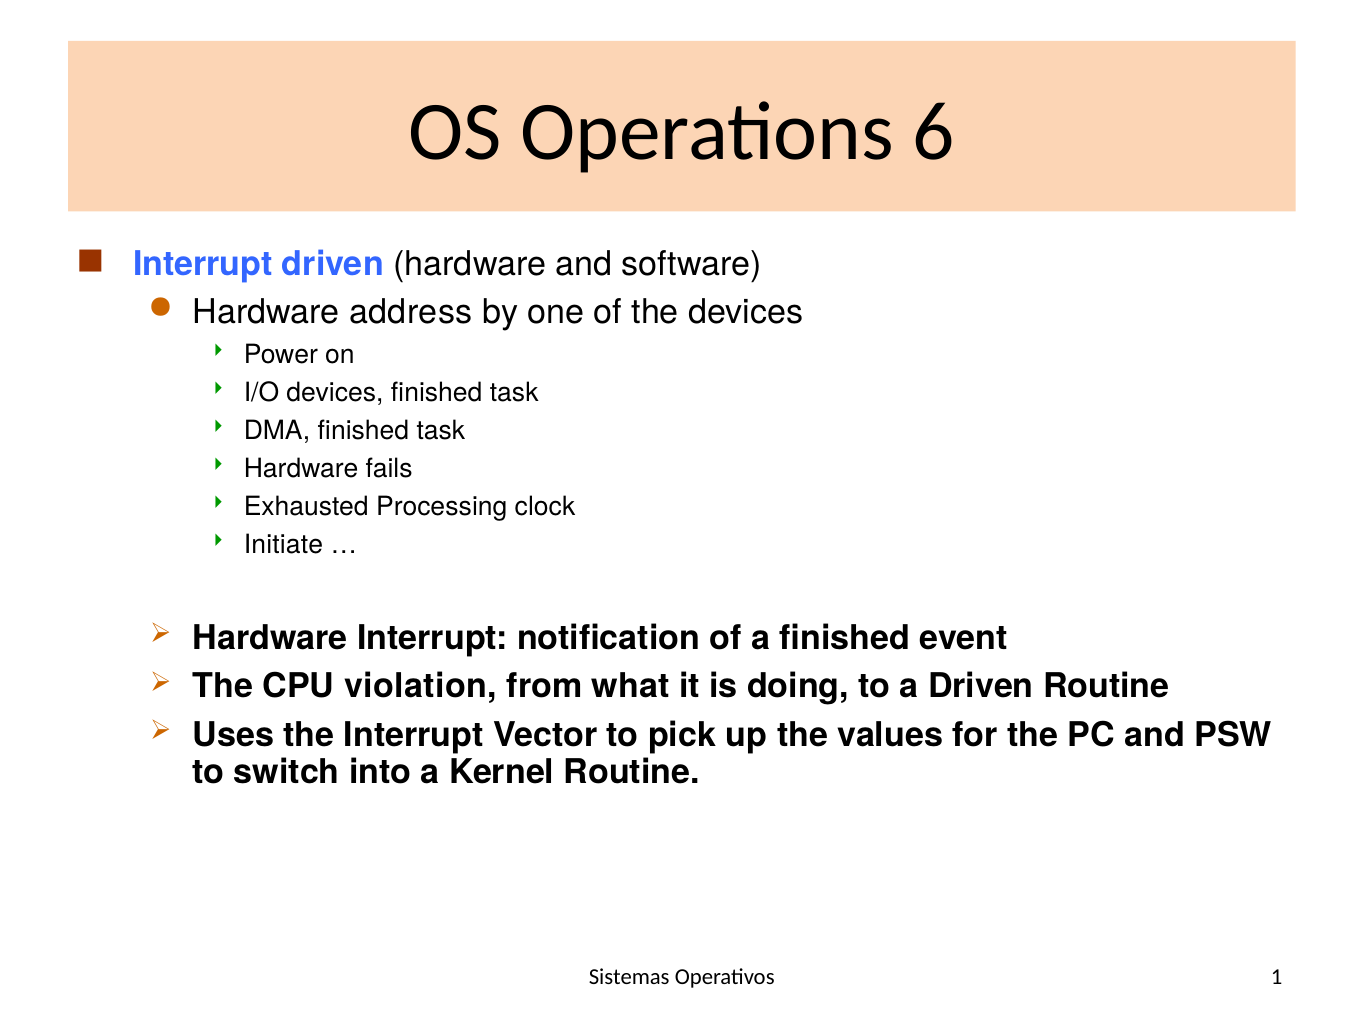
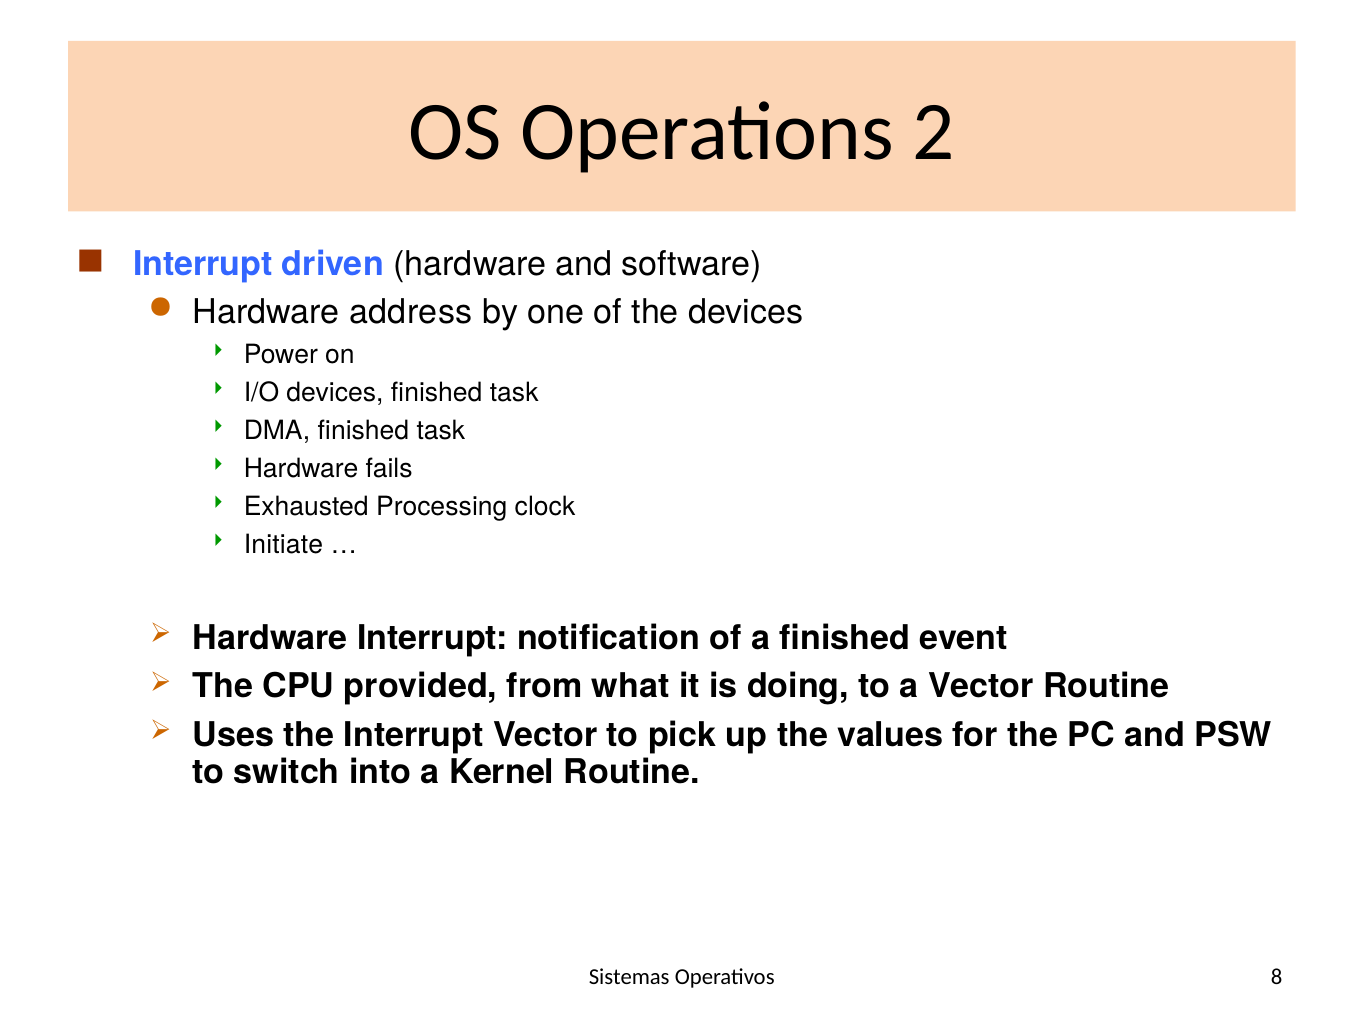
6: 6 -> 2
violation: violation -> provided
a Driven: Driven -> Vector
1: 1 -> 8
